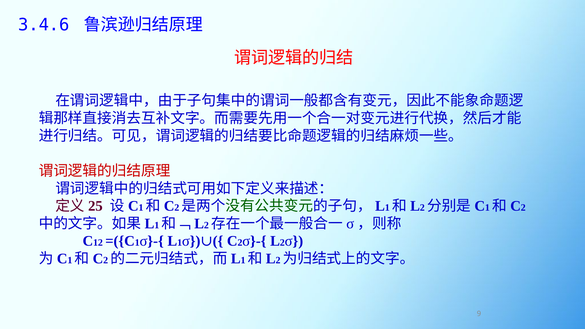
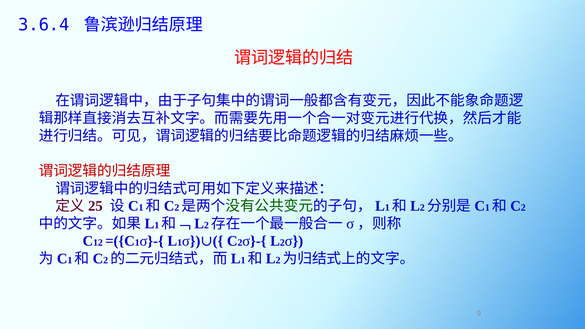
3.4.6: 3.4.6 -> 3.6.4
